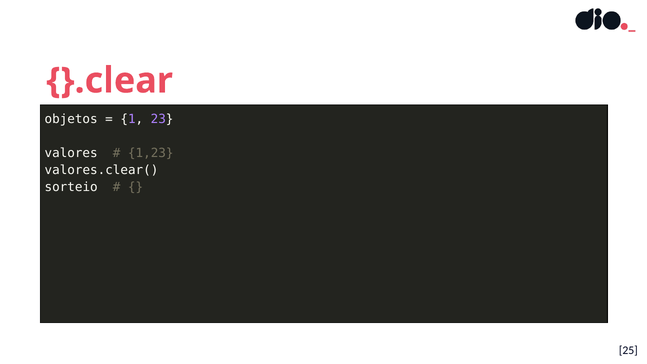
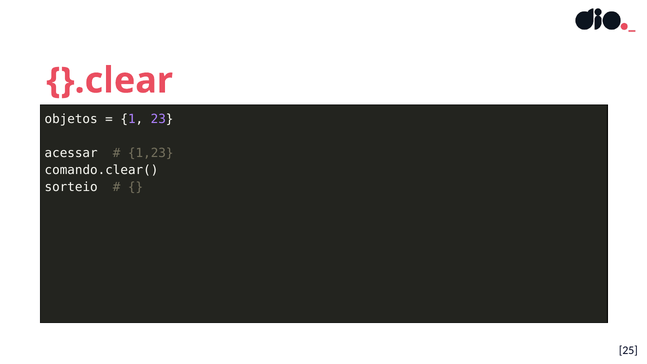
valores: valores -> acessar
valores.clear(: valores.clear( -> comando.clear(
